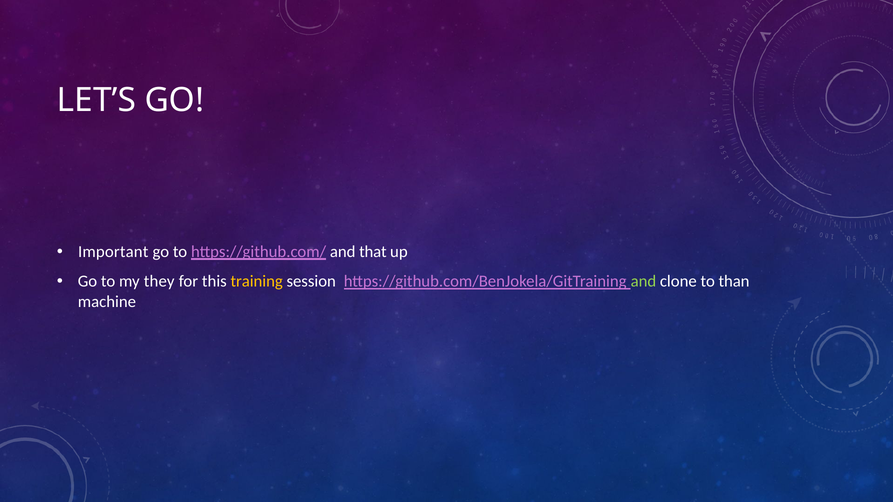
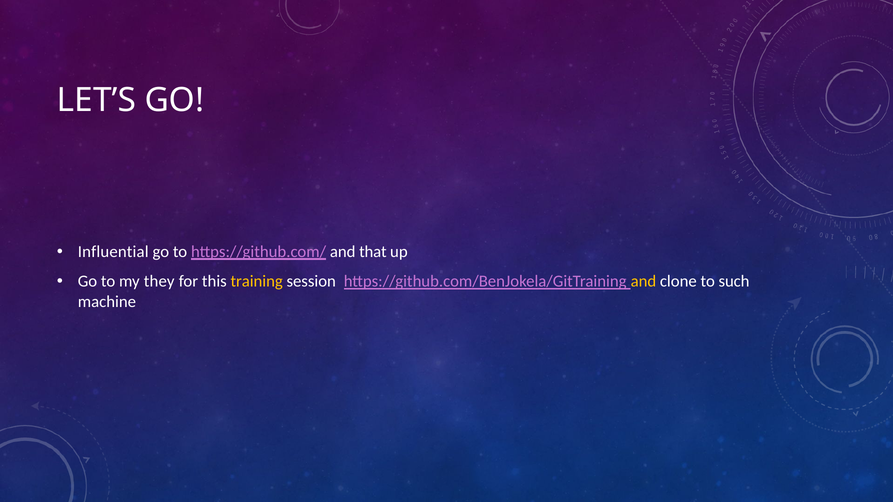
Important: Important -> Influential
and at (643, 282) colour: light green -> yellow
than: than -> such
